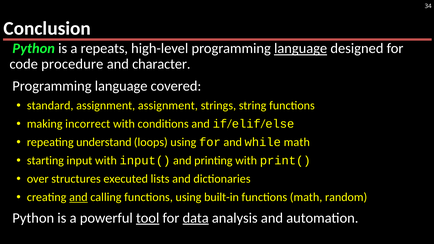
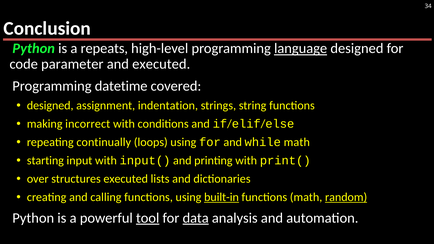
procedure: procedure -> parameter
and character: character -> executed
language at (121, 86): language -> datetime
standard at (50, 106): standard -> designed
assignment assignment: assignment -> indentation
understand: understand -> continually
and at (78, 197) underline: present -> none
built-in underline: none -> present
random underline: none -> present
